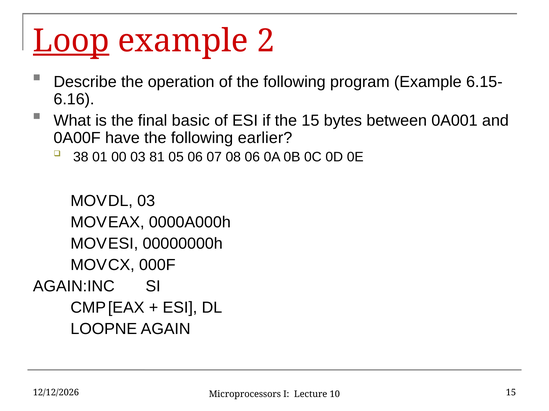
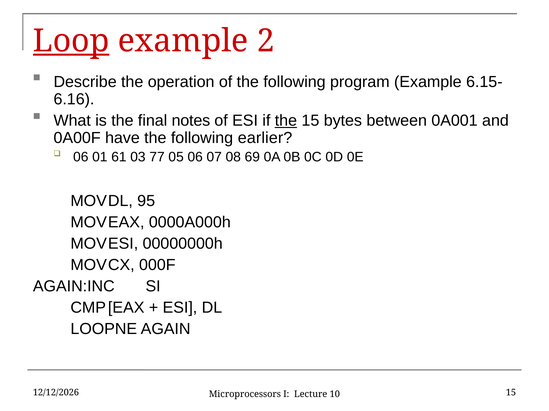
basic: basic -> notes
the at (286, 121) underline: none -> present
38 at (81, 157): 38 -> 06
00: 00 -> 61
81: 81 -> 77
08 06: 06 -> 69
03 at (146, 201): 03 -> 95
